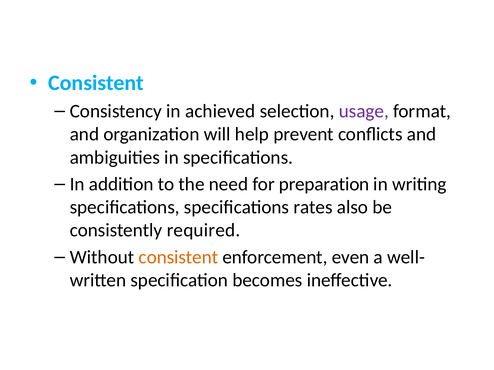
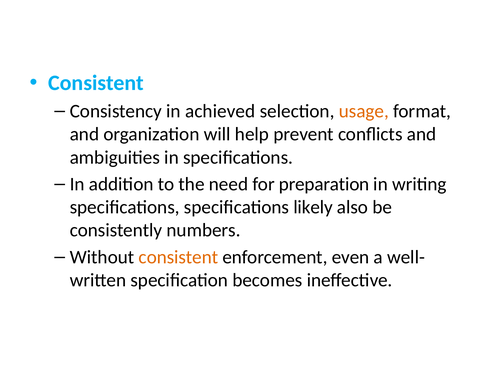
usage colour: purple -> orange
rates: rates -> likely
required: required -> numbers
